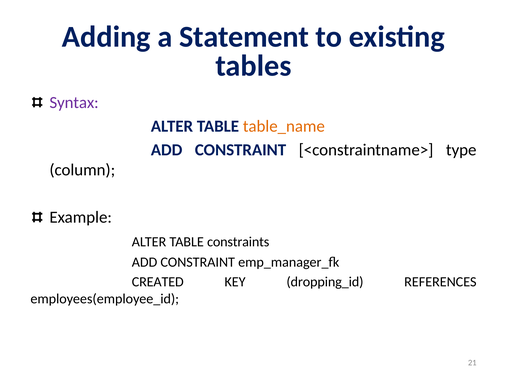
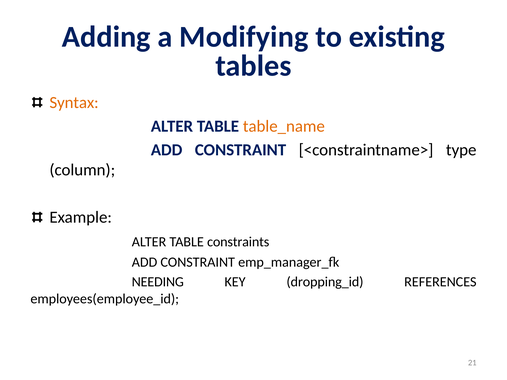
Statement: Statement -> Modifying
Syntax colour: purple -> orange
CREATED: CREATED -> NEEDING
